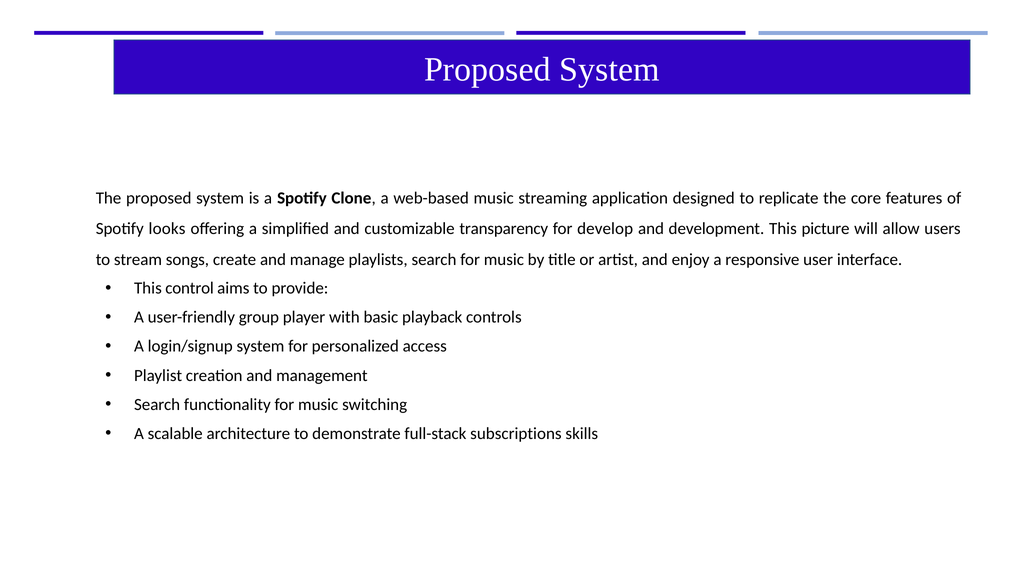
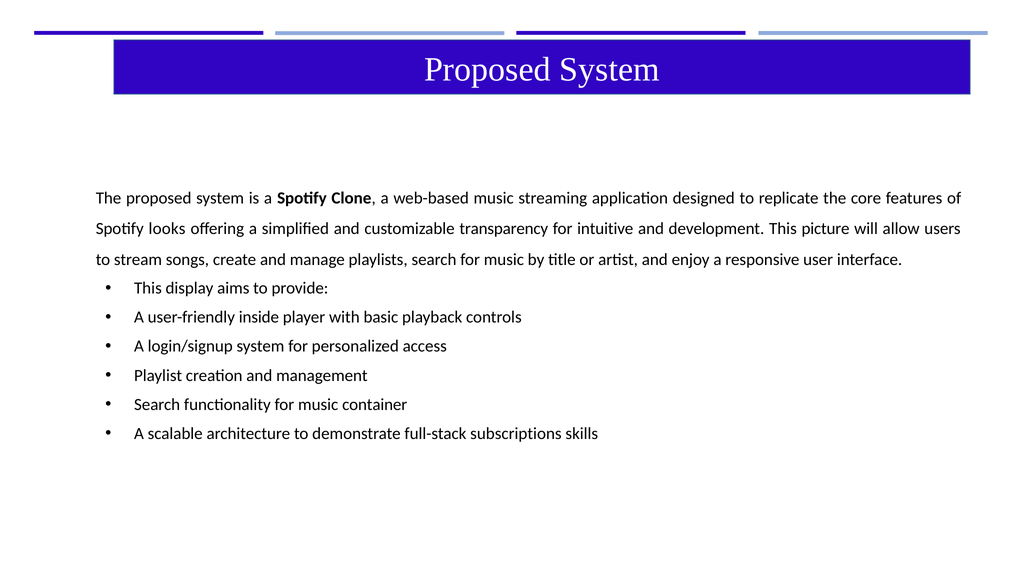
develop: develop -> intuitive
control: control -> display
group: group -> inside
switching: switching -> container
